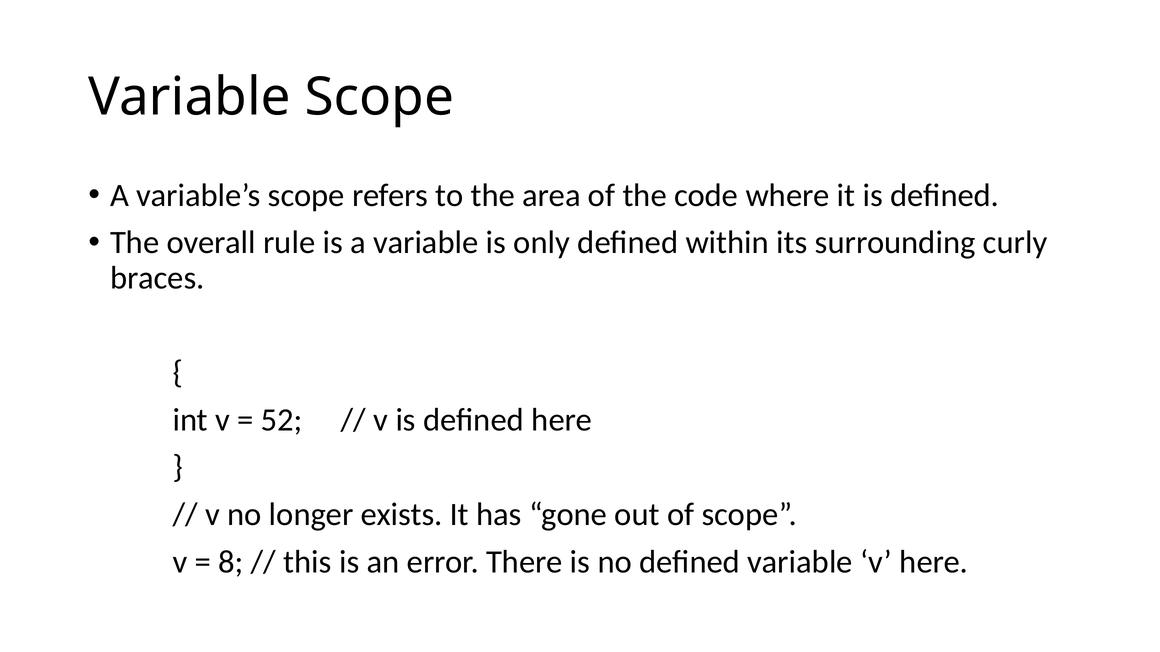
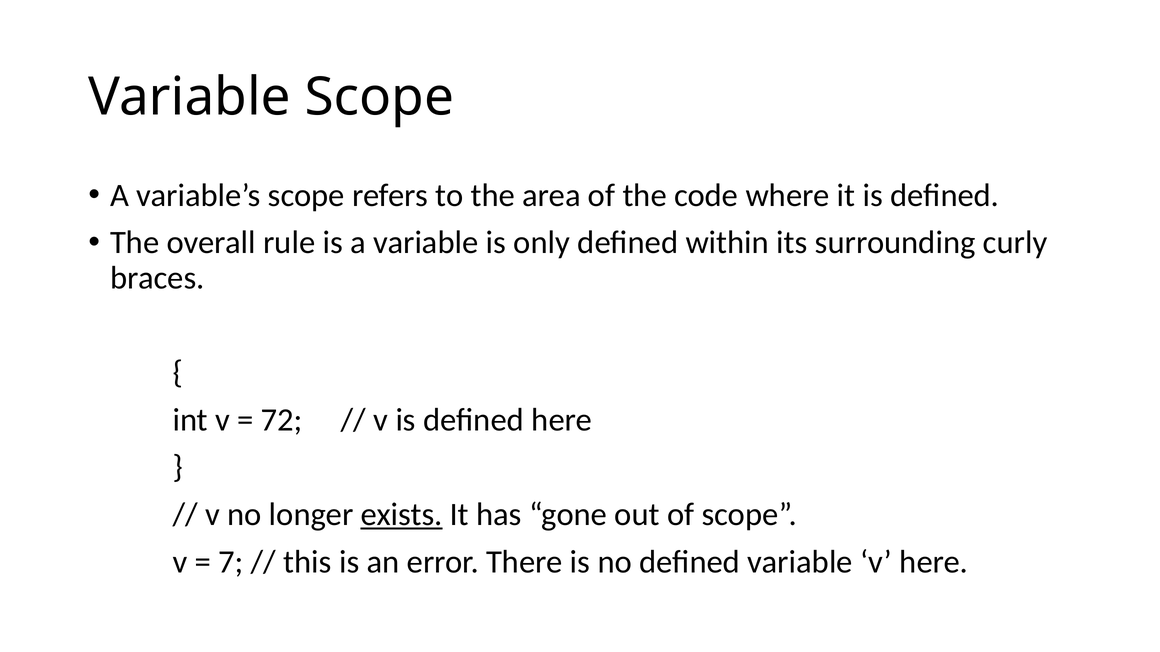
52: 52 -> 72
exists underline: none -> present
8: 8 -> 7
